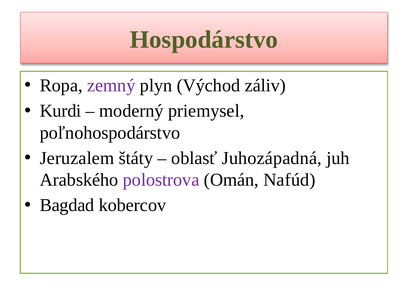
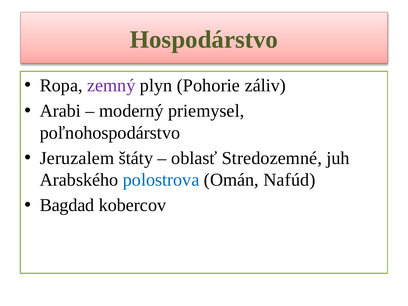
Východ: Východ -> Pohorie
Kurdi: Kurdi -> Arabi
Juhozápadná: Juhozápadná -> Stredozemné
polostrova colour: purple -> blue
